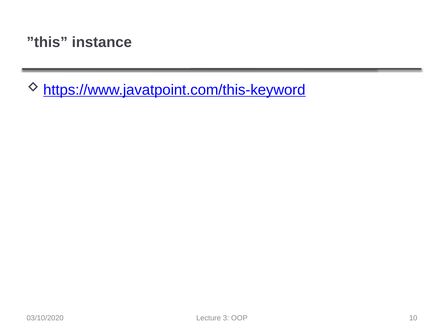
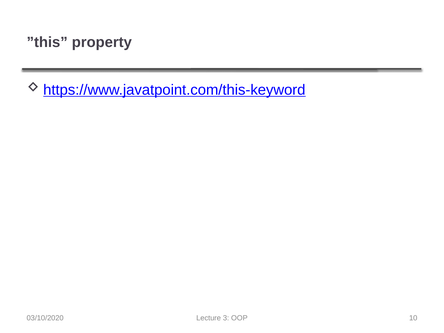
instance: instance -> property
